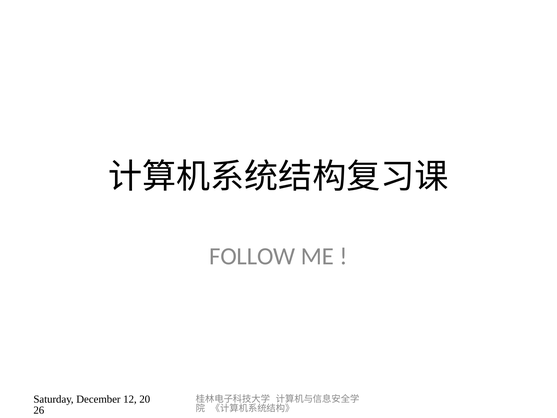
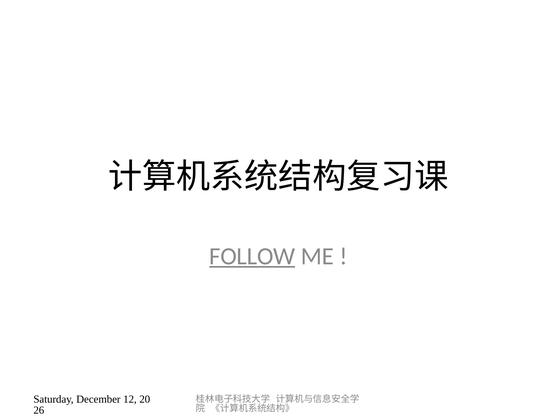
FOLLOW underline: none -> present
